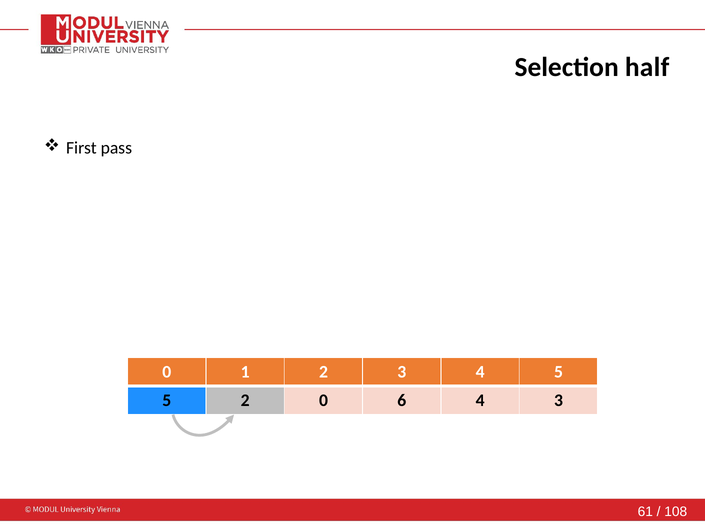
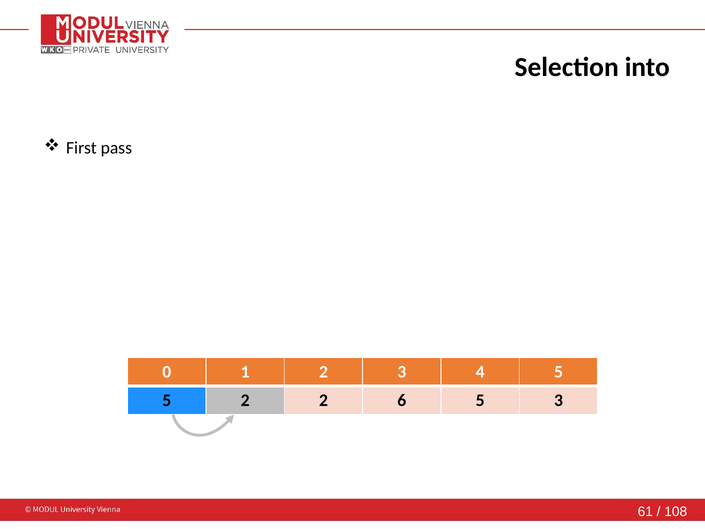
half: half -> into
2 0: 0 -> 2
6 4: 4 -> 5
